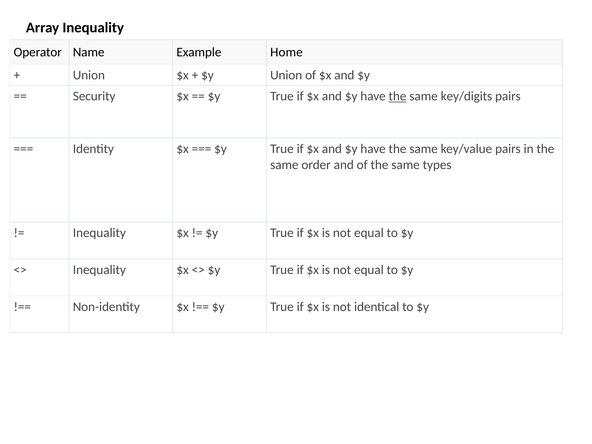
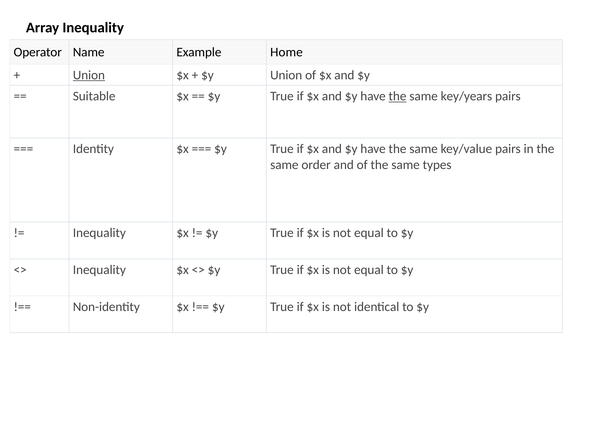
Union at (89, 75) underline: none -> present
Security: Security -> Suitable
key/digits: key/digits -> key/years
